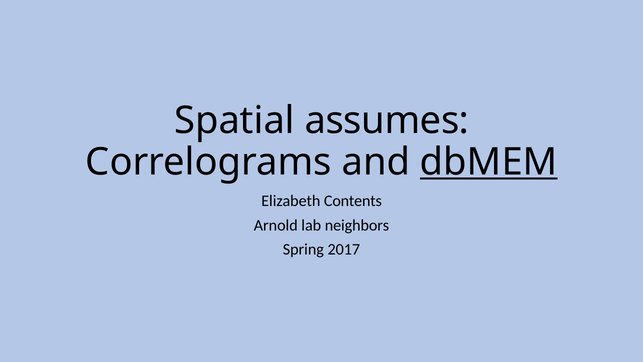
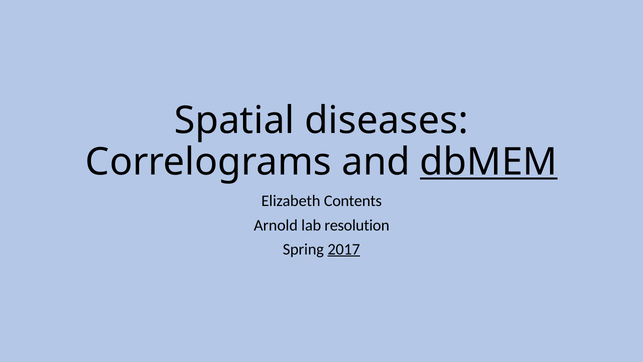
assumes: assumes -> diseases
neighbors: neighbors -> resolution
2017 underline: none -> present
